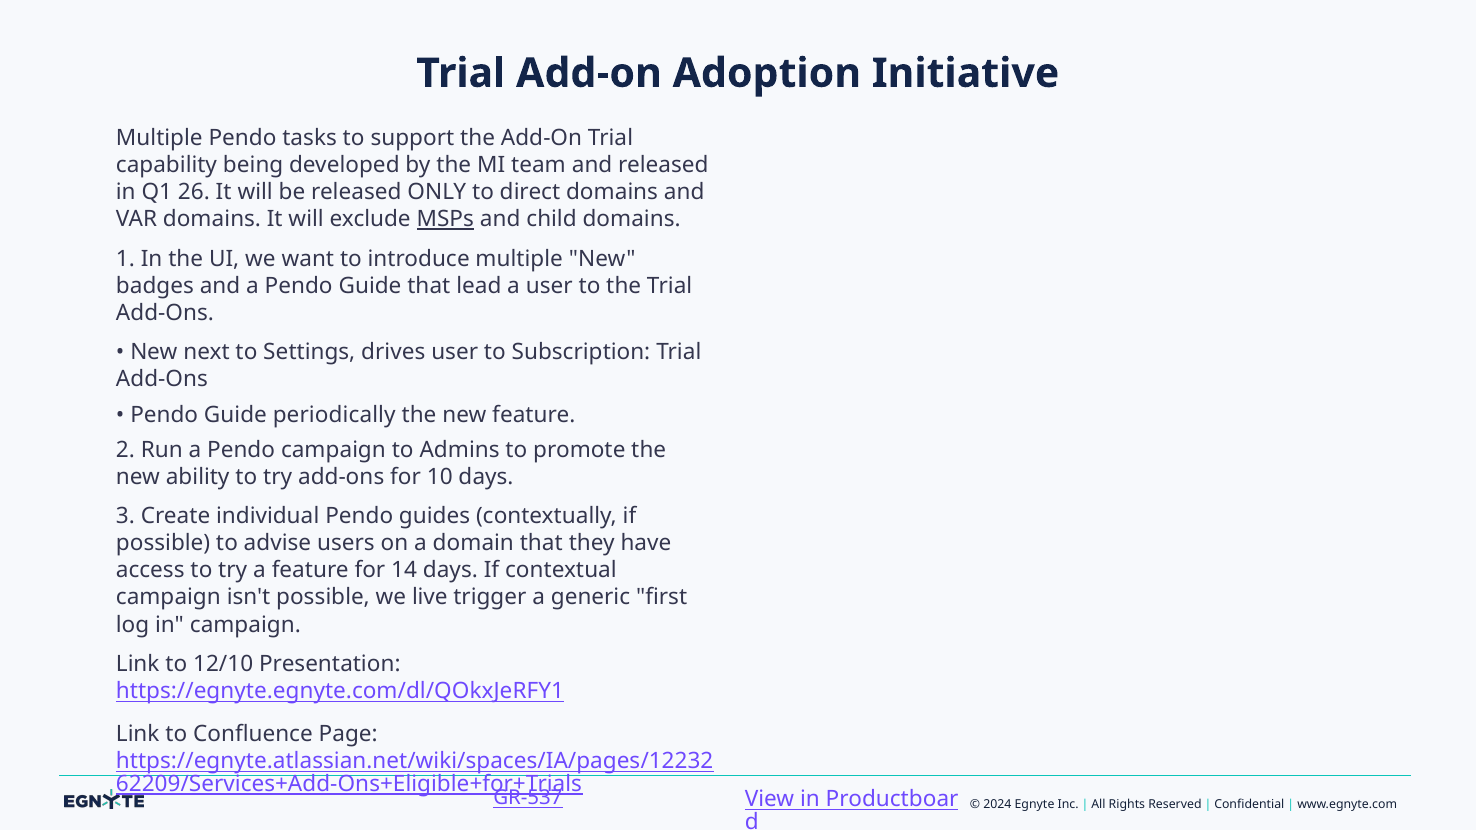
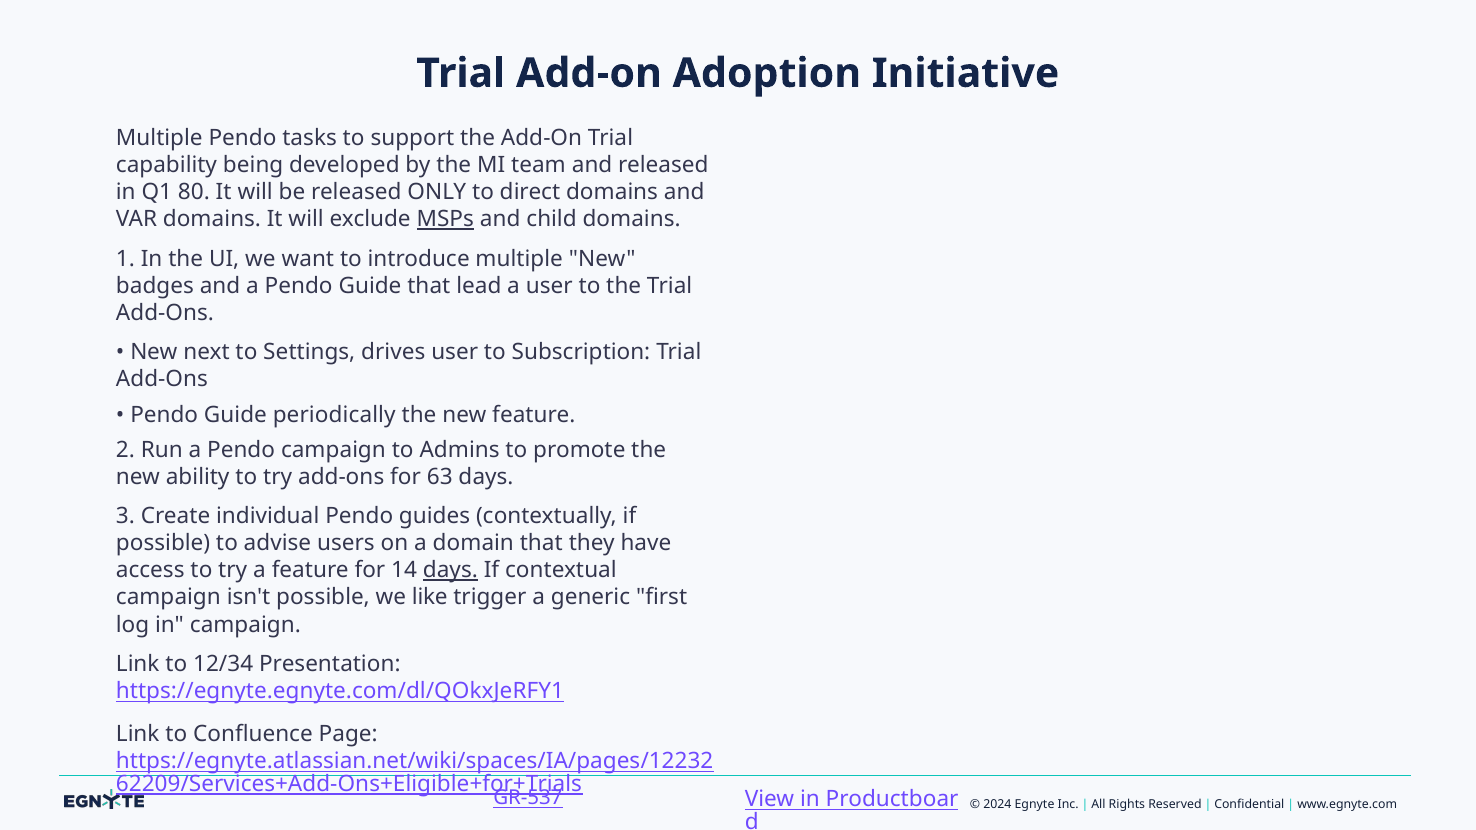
26: 26 -> 80
10: 10 -> 63
days at (450, 571) underline: none -> present
live: live -> like
12/10: 12/10 -> 12/34
